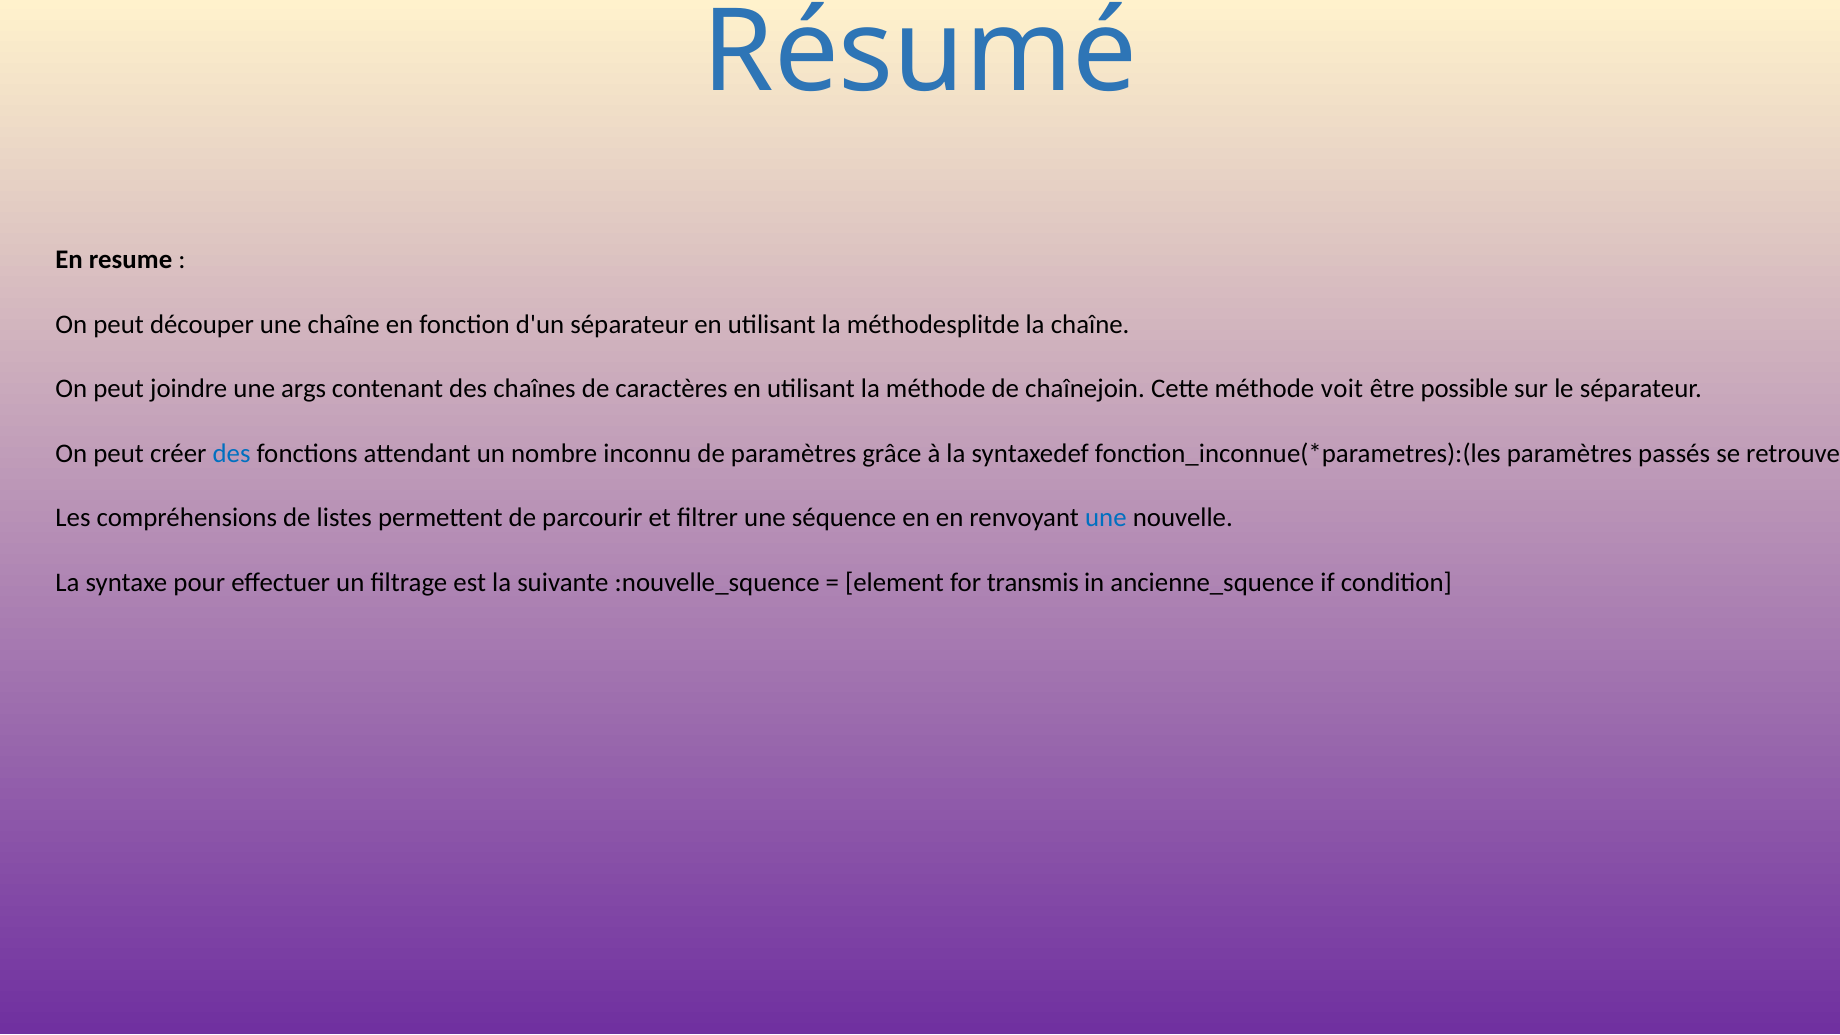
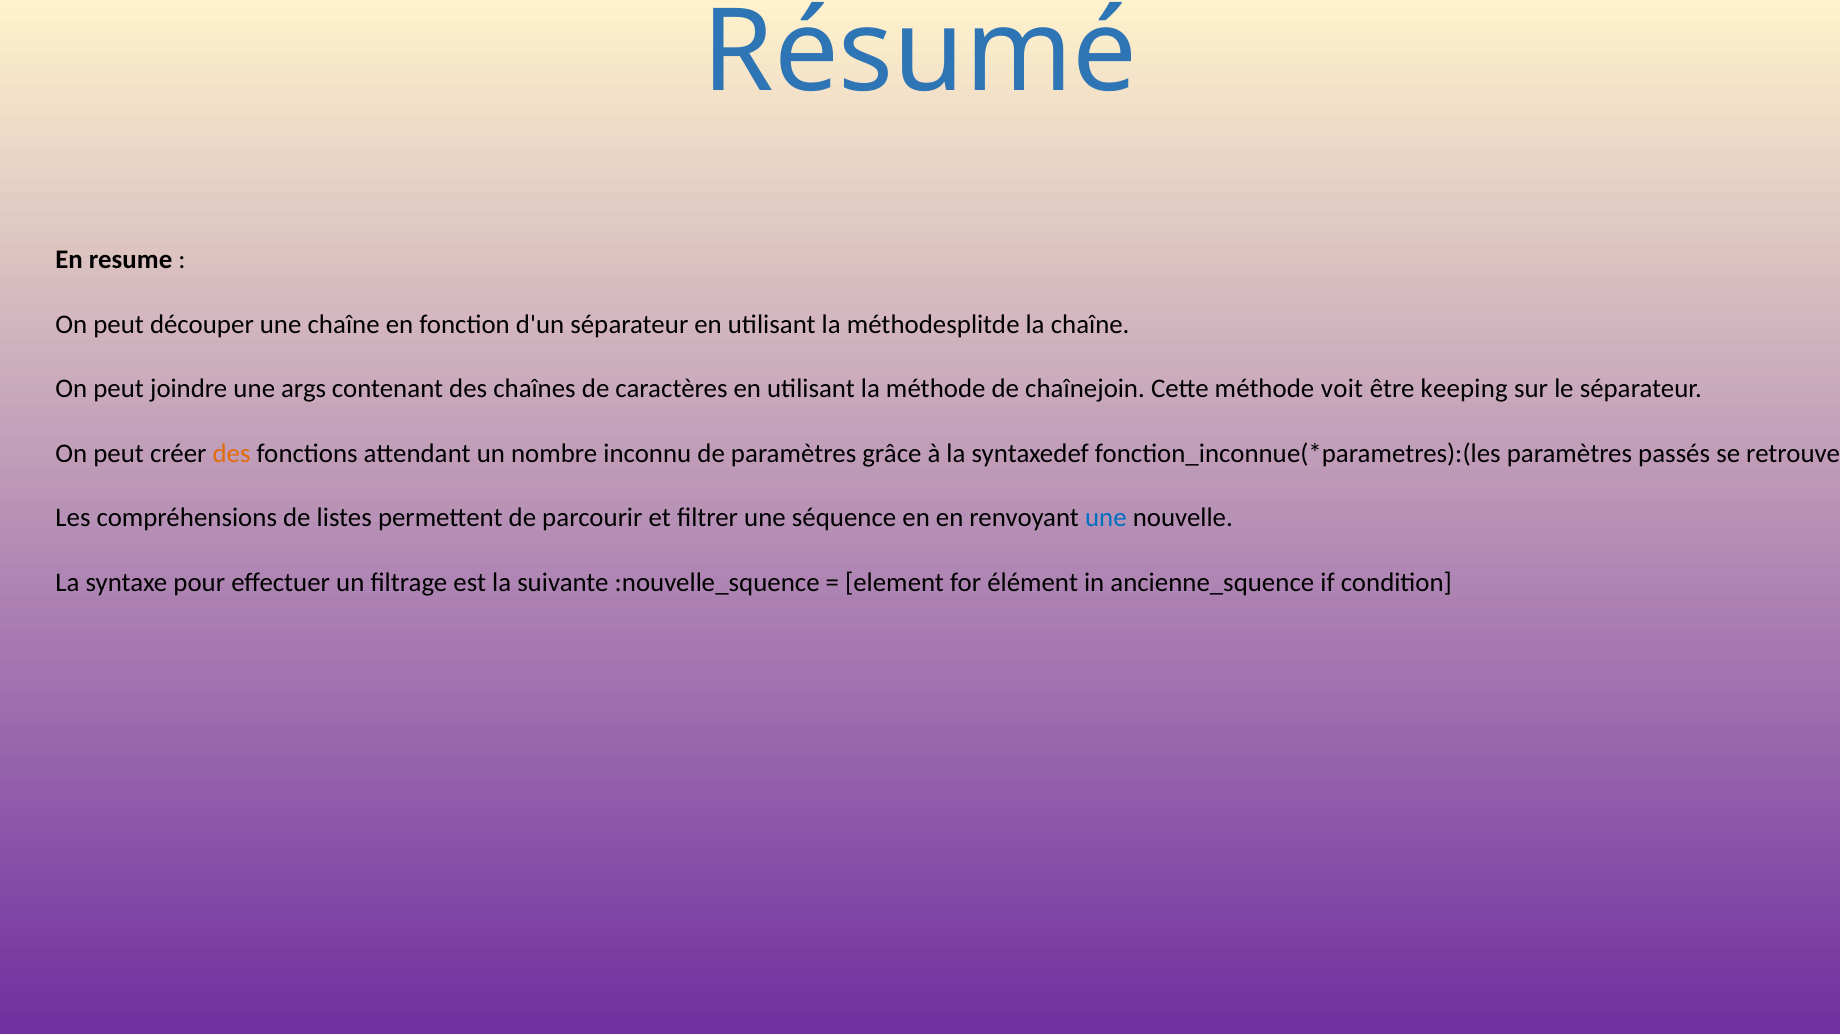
possible: possible -> keeping
des at (232, 453) colour: blue -> orange
transmis: transmis -> élément
